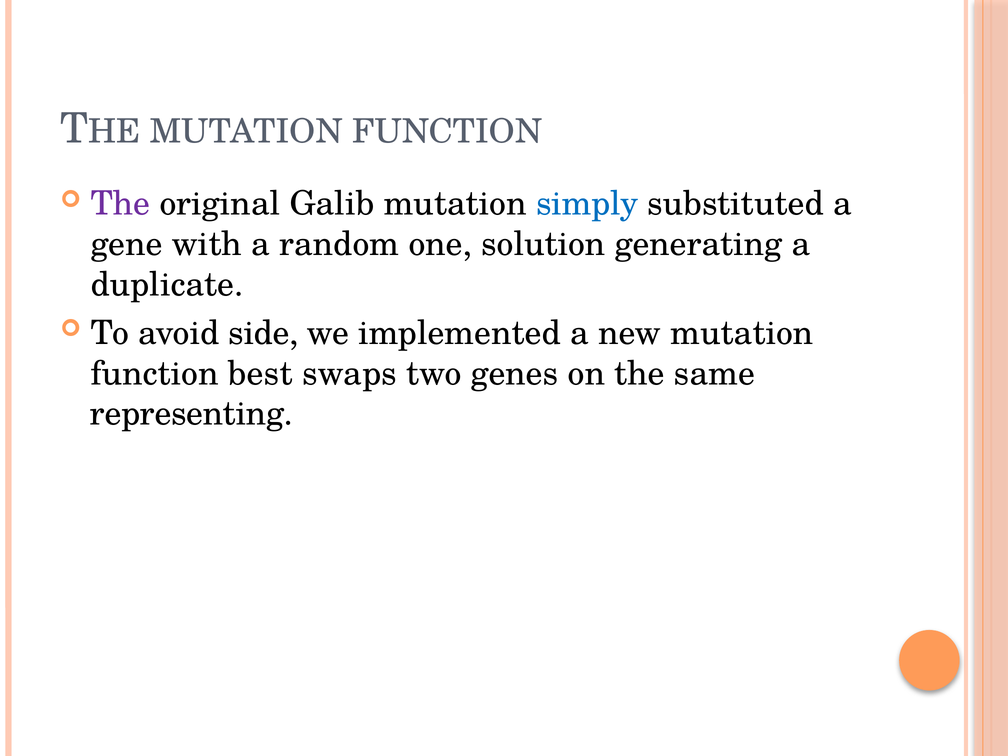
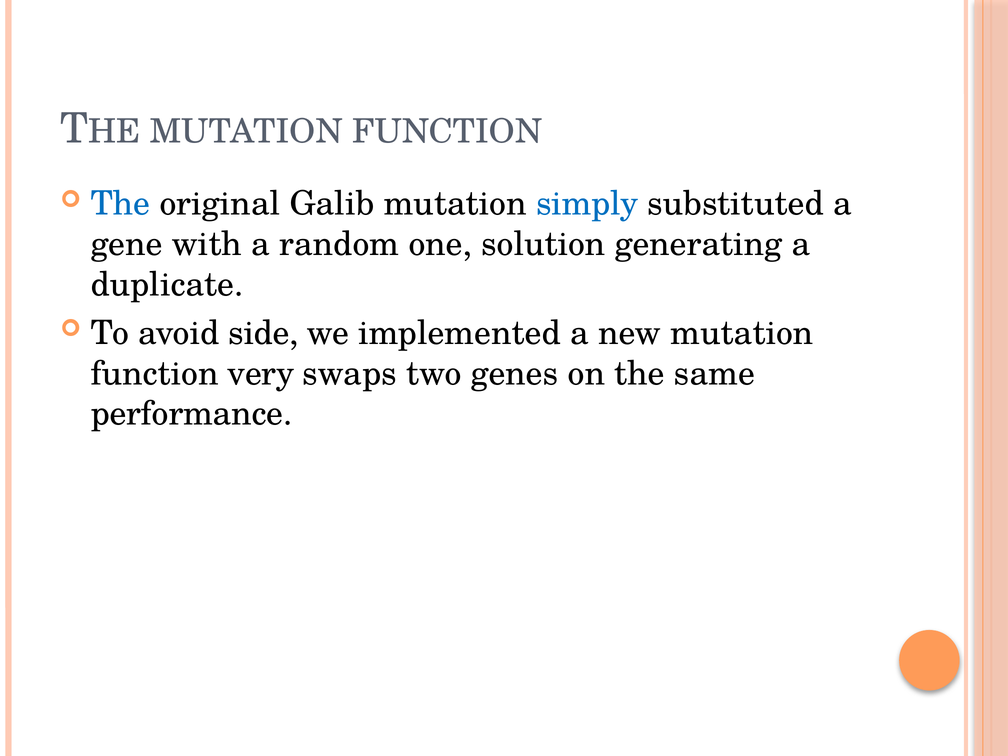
The at (120, 204) colour: purple -> blue
best: best -> very
representing: representing -> performance
